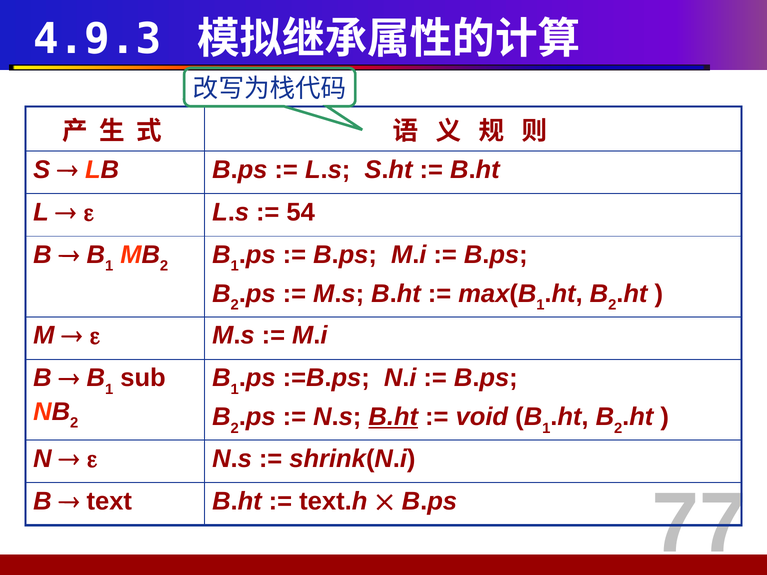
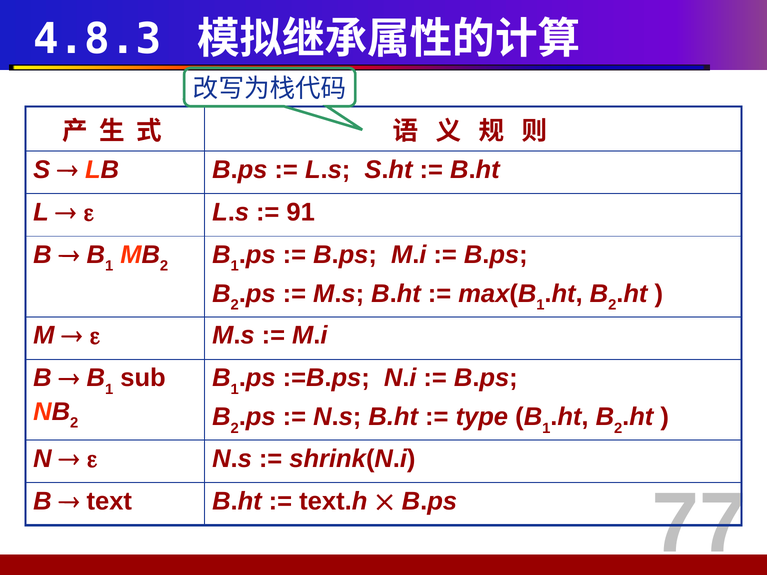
4.9.3: 4.9.3 -> 4.8.3
54: 54 -> 91
B.ht at (393, 417) underline: present -> none
void: void -> type
